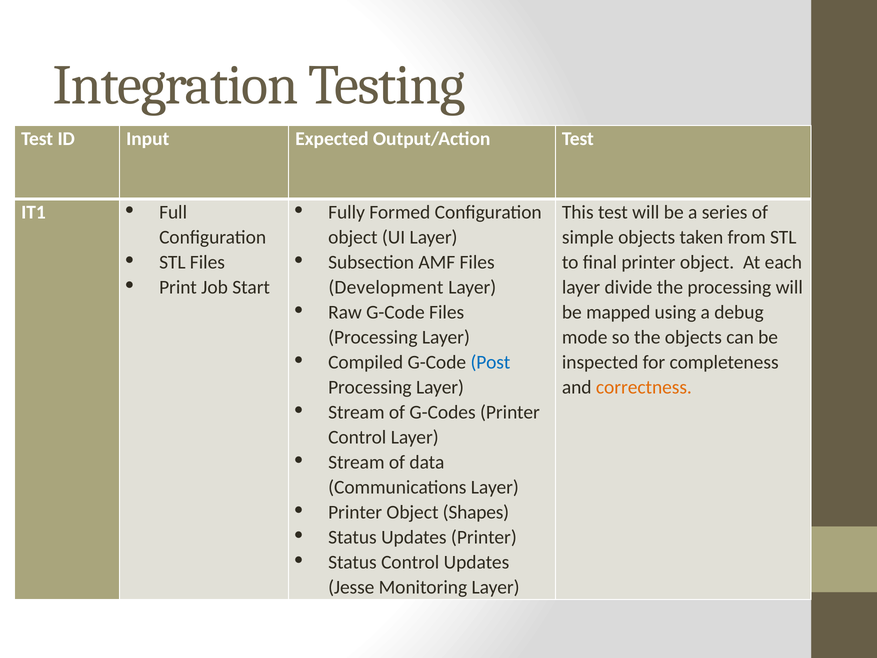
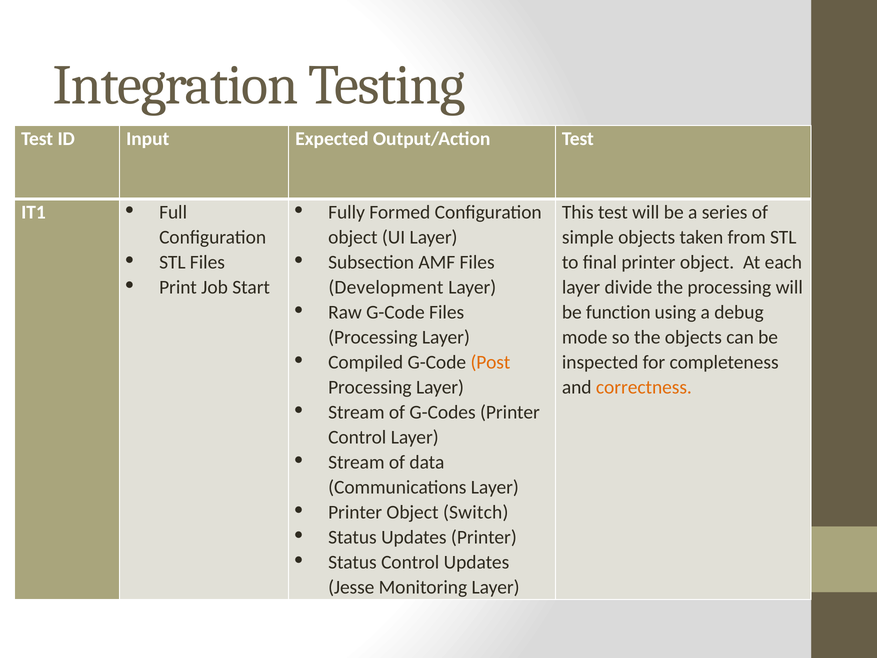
mapped: mapped -> function
Post colour: blue -> orange
Shapes: Shapes -> Switch
